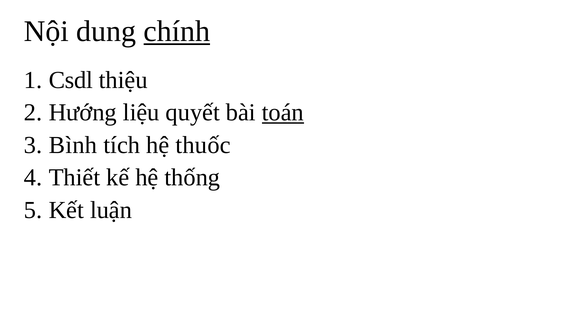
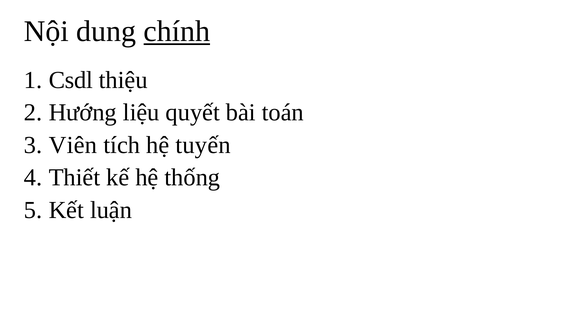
toán underline: present -> none
Bình: Bình -> Viên
thuốc: thuốc -> tuyến
